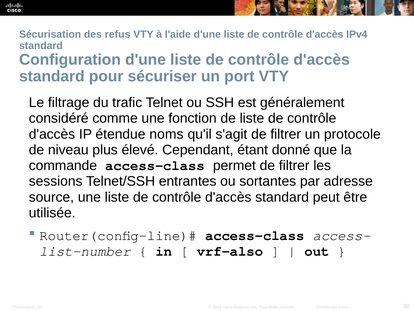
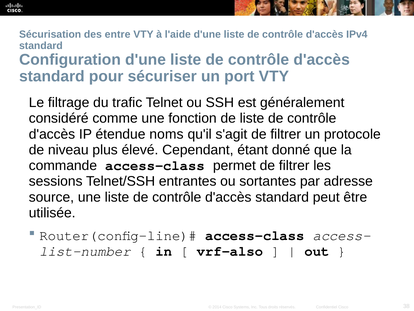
refus: refus -> entre
